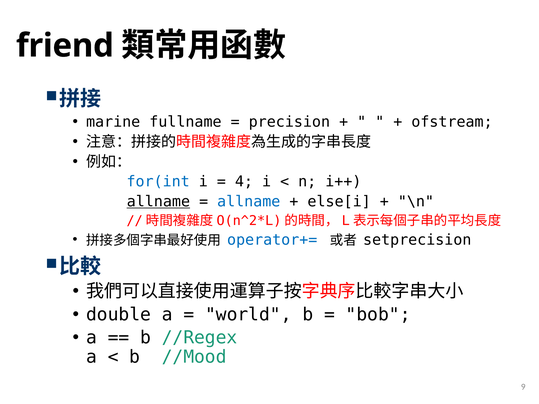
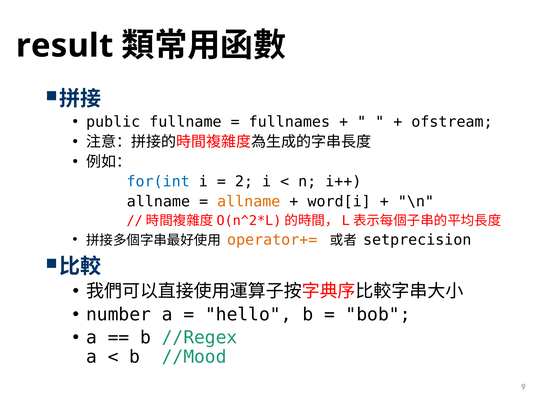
friend: friend -> result
marine: marine -> public
precision: precision -> fullnames
4: 4 -> 2
allname at (158, 202) underline: present -> none
allname at (249, 202) colour: blue -> orange
else[i: else[i -> word[i
operator+= colour: blue -> orange
double: double -> number
world: world -> hello
